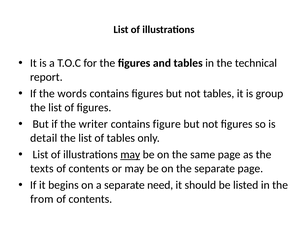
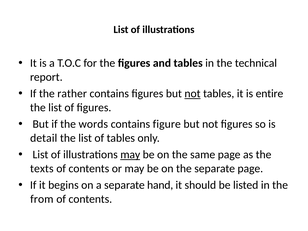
words: words -> rather
not at (193, 94) underline: none -> present
group: group -> entire
writer: writer -> words
need: need -> hand
